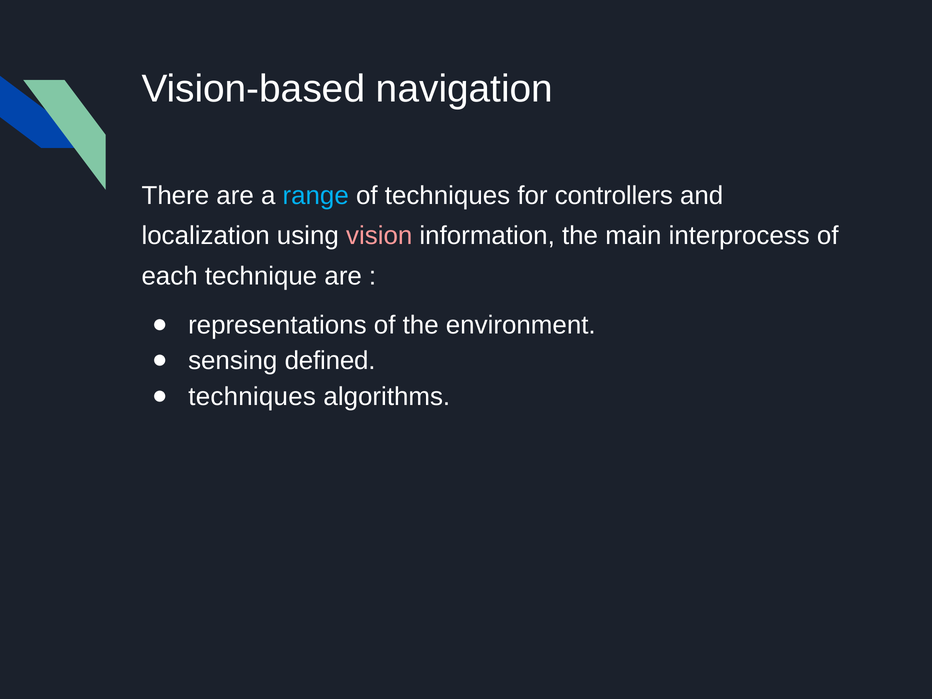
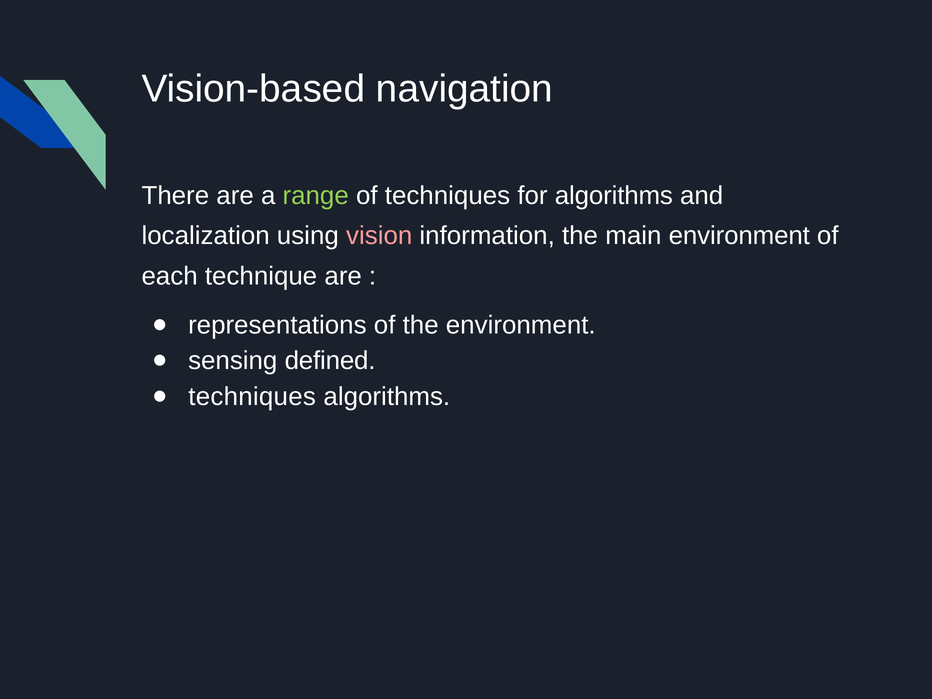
range colour: light blue -> light green
for controllers: controllers -> algorithms
main interprocess: interprocess -> environment
